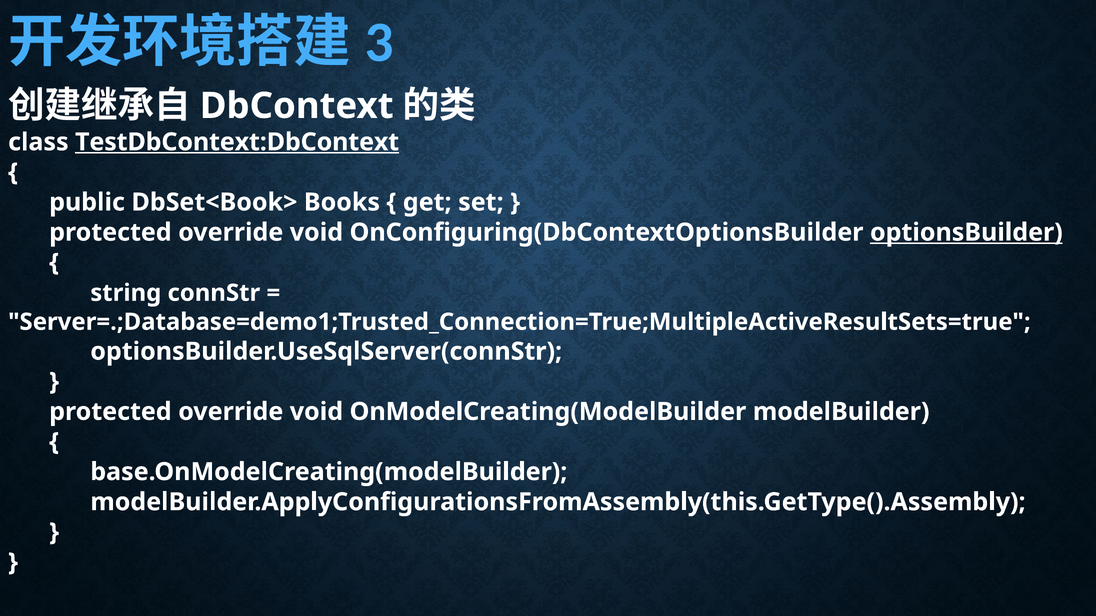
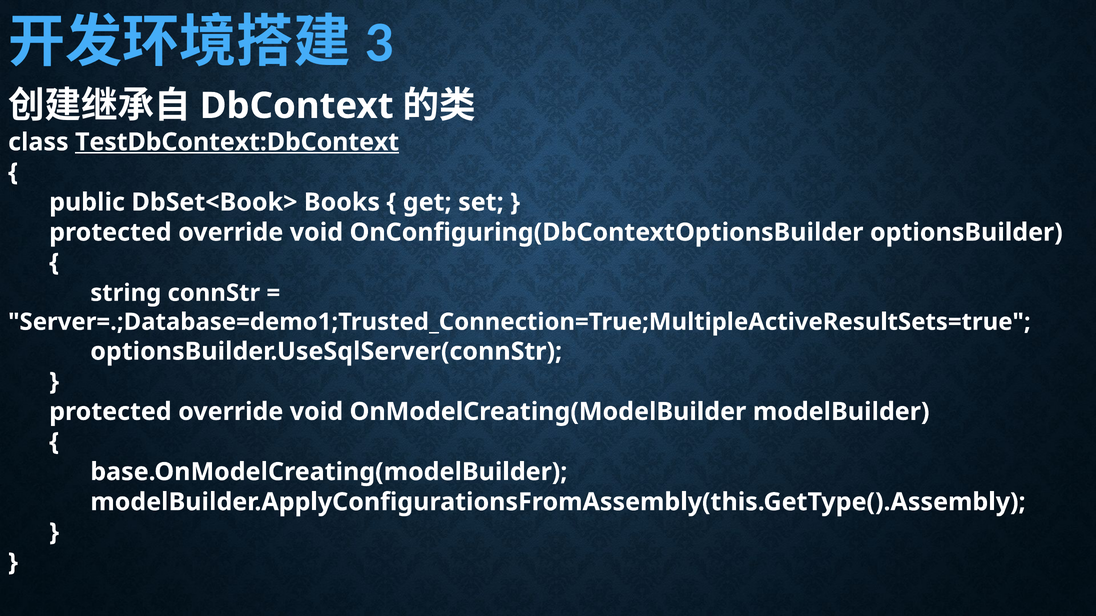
optionsBuilder underline: present -> none
